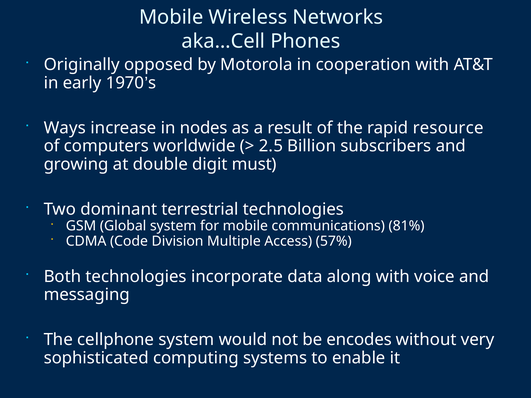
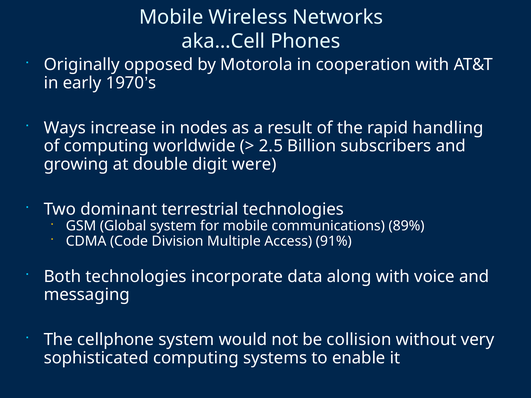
resource: resource -> handling
of computers: computers -> computing
must: must -> were
81%: 81% -> 89%
57%: 57% -> 91%
encodes: encodes -> collision
